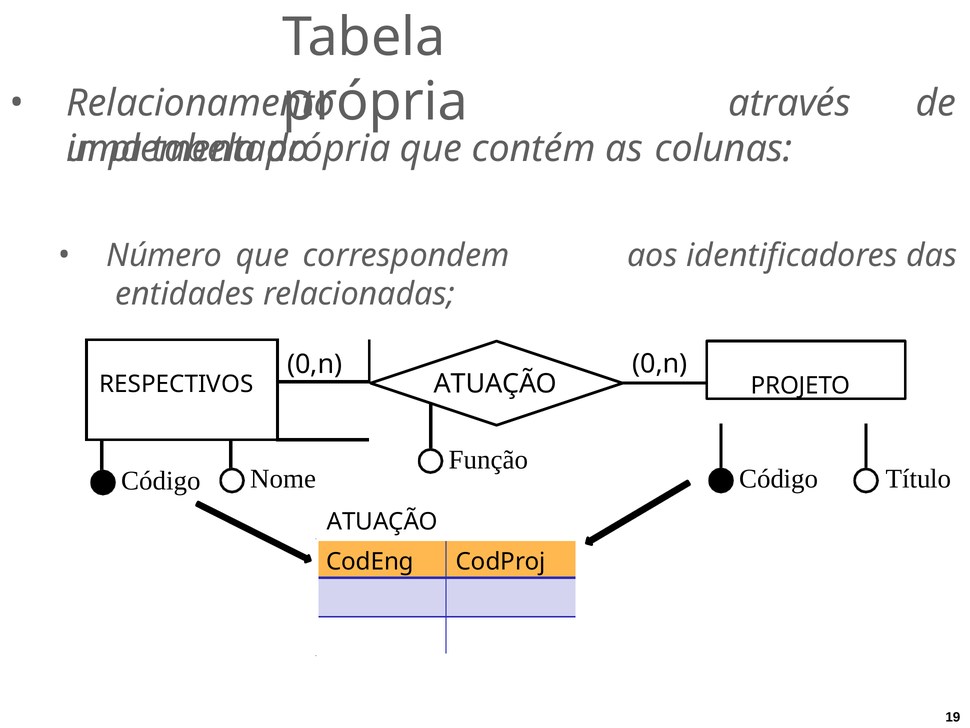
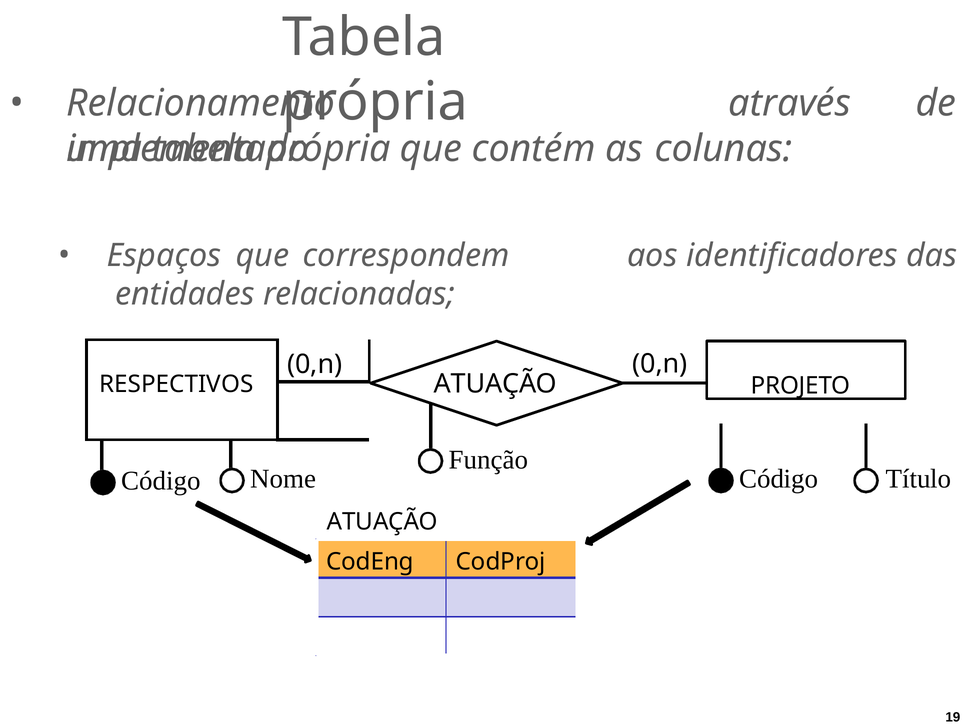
Número: Número -> Espaços
